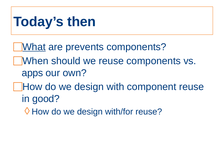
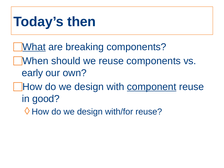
prevents: prevents -> breaking
apps: apps -> early
component underline: none -> present
